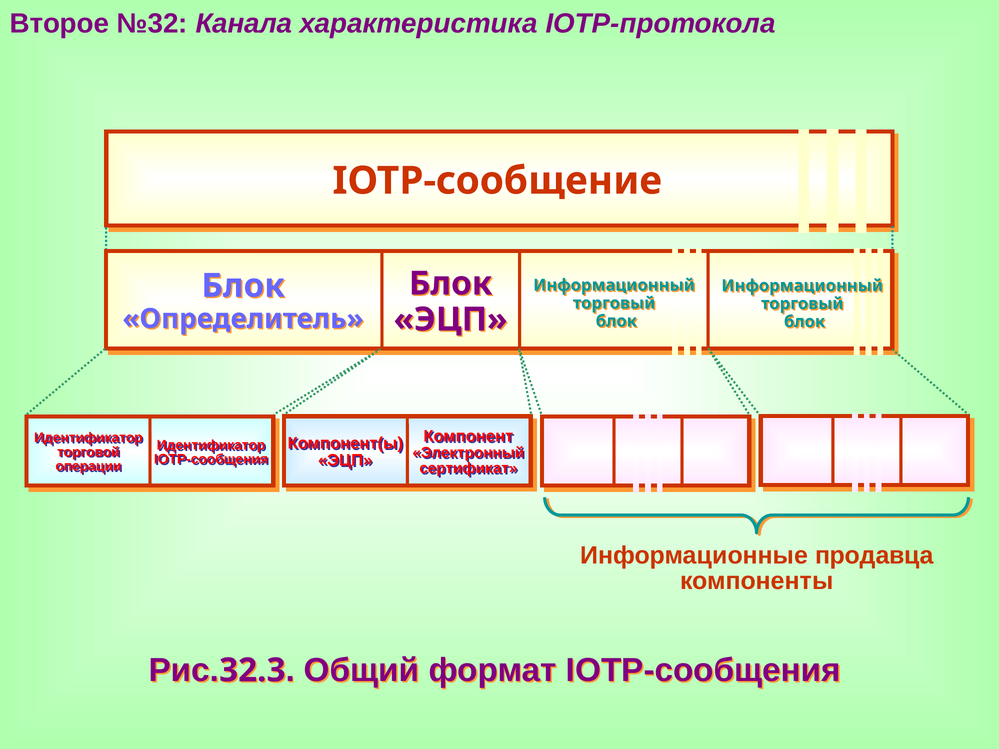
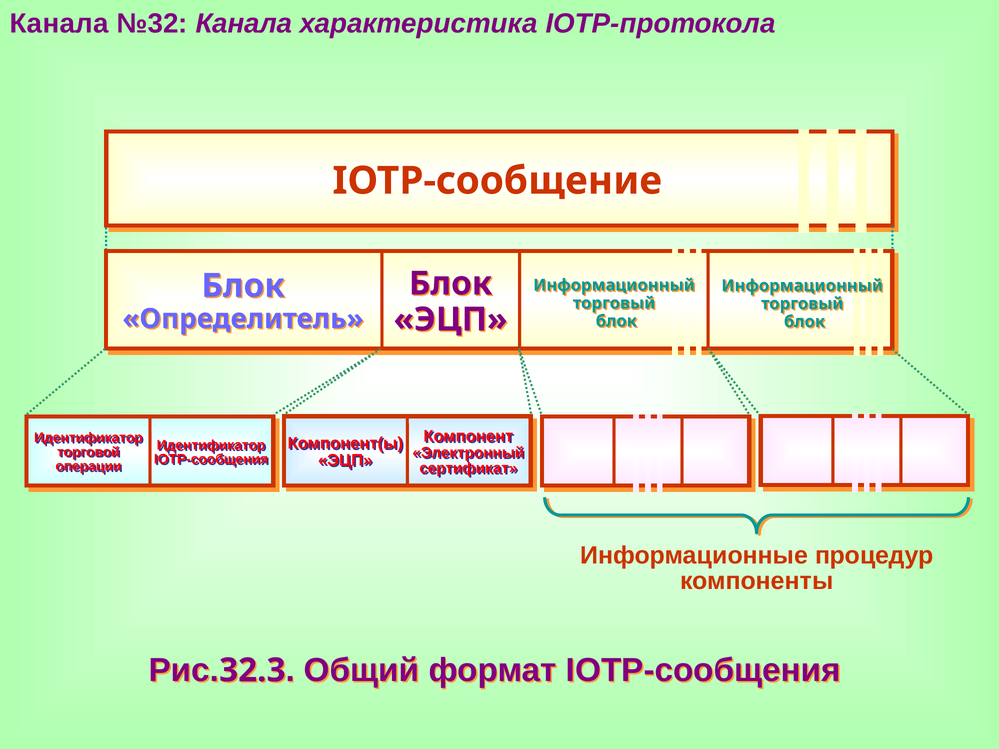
Второе at (59, 24): Второе -> Канала
продавца: продавца -> процедур
